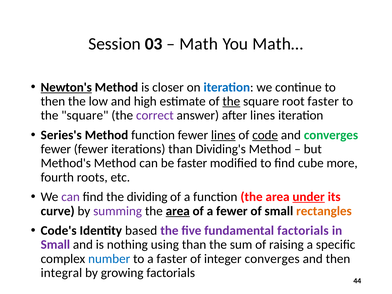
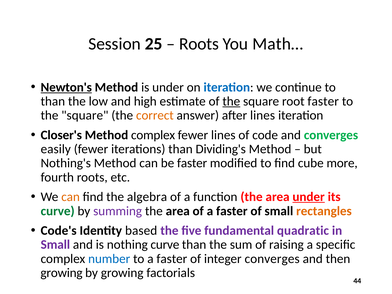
03: 03 -> 25
Math at (199, 44): Math -> Roots
is closer: closer -> under
then at (53, 101): then -> than
correct colour: purple -> orange
Series's: Series's -> Closer's
Method function: function -> complex
lines at (223, 135) underline: present -> none
code underline: present -> none
fewer at (56, 149): fewer -> easily
Method's: Method's -> Nothing's
can at (71, 197) colour: purple -> orange
dividing: dividing -> algebra
curve at (58, 211) colour: black -> green
area at (178, 211) underline: present -> none
of a fewer: fewer -> faster
fundamental factorials: factorials -> quadratic
nothing using: using -> curve
integral at (61, 273): integral -> growing
